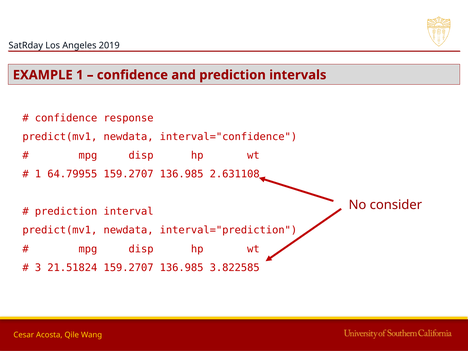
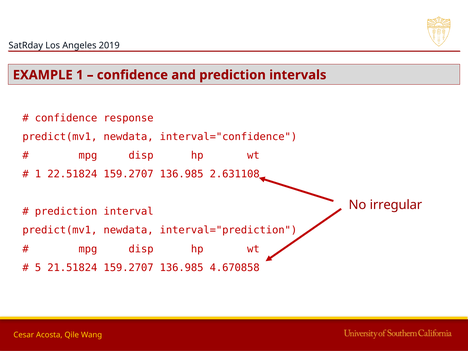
64.79955: 64.79955 -> 22.51824
consider: consider -> irregular
3: 3 -> 5
3.822585: 3.822585 -> 4.670858
